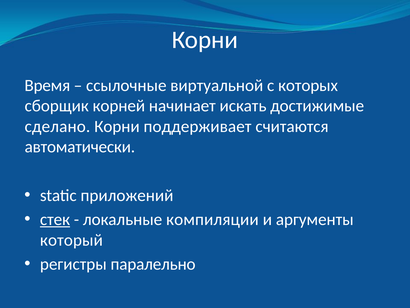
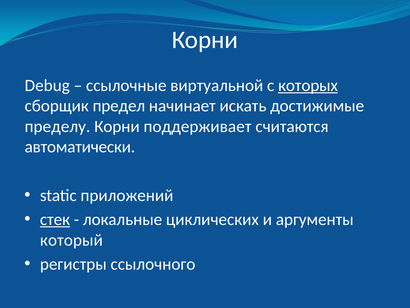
Время: Время -> Debug
которых underline: none -> present
корней: корней -> предел
сделано: сделано -> пределу
компиляции: компиляции -> циклических
паралельно: паралельно -> ссылочного
